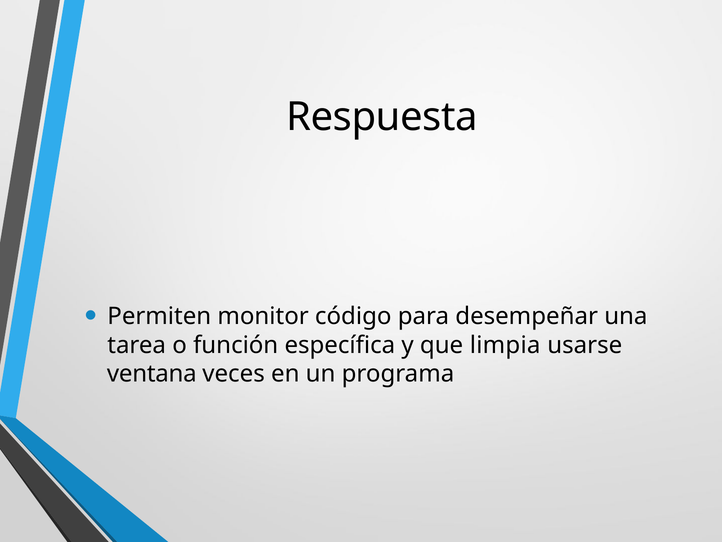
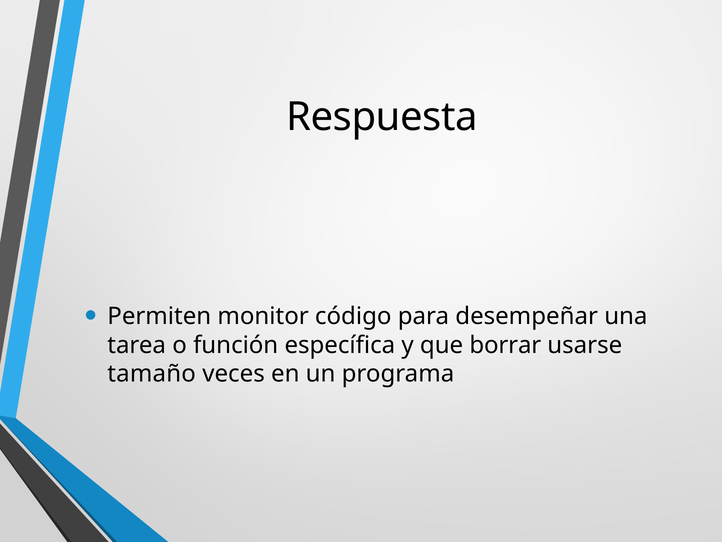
limpia: limpia -> borrar
ventana: ventana -> tamaño
